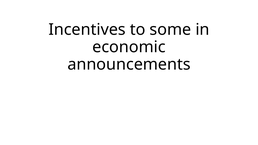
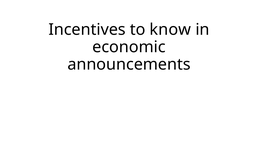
some: some -> know
